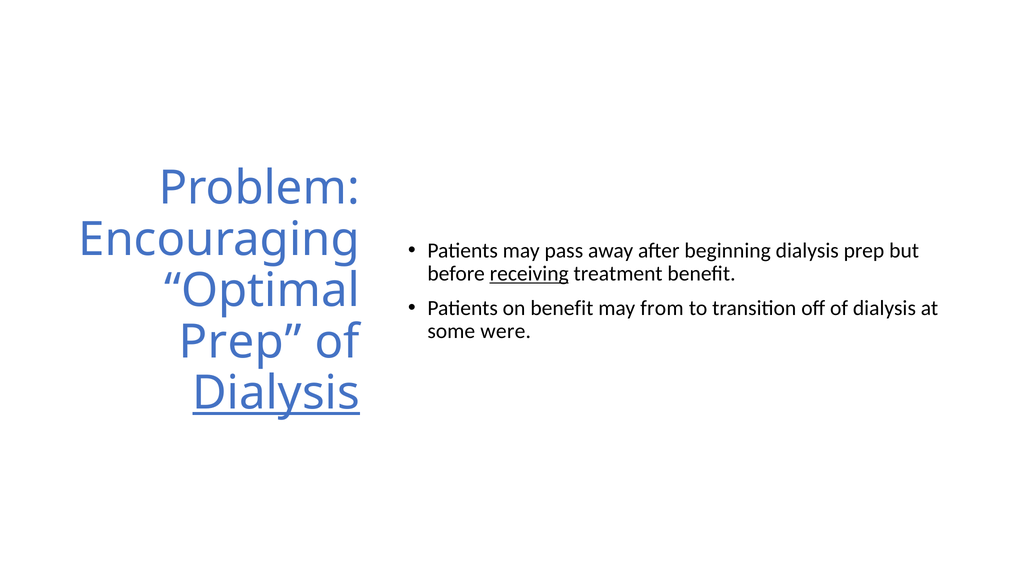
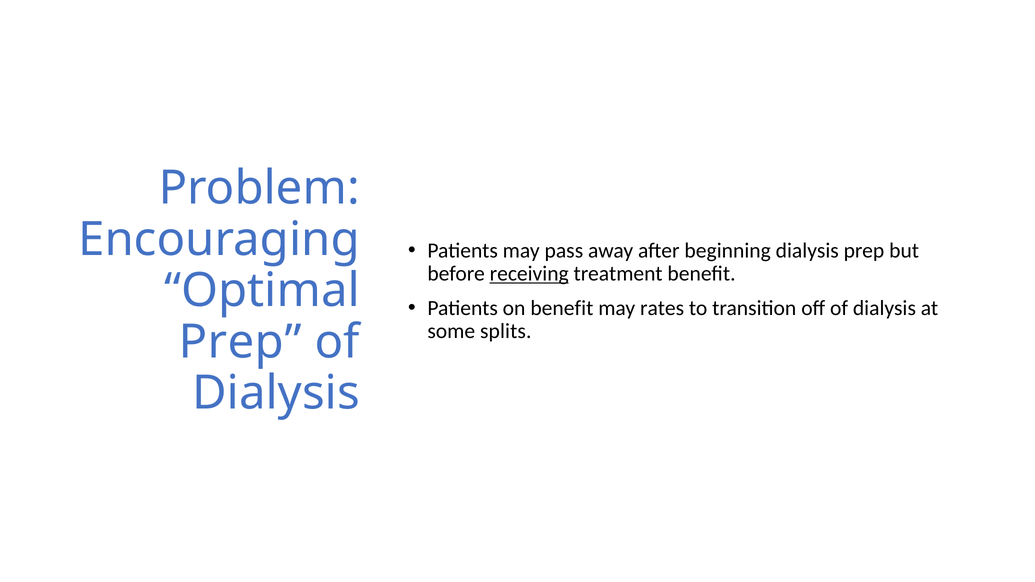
from: from -> rates
were: were -> splits
Dialysis at (276, 393) underline: present -> none
